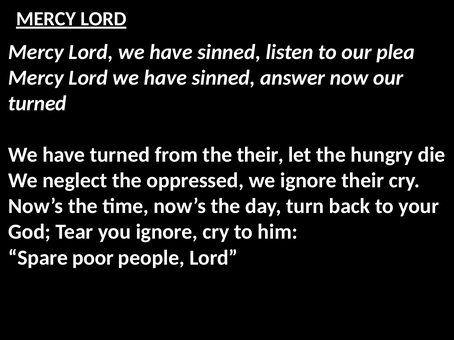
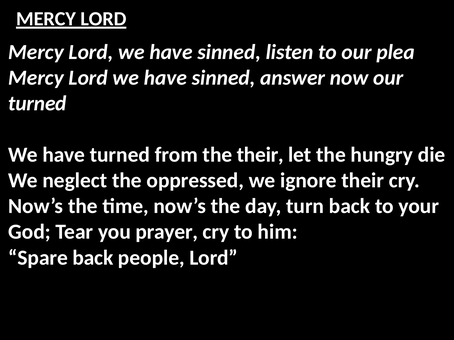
you ignore: ignore -> prayer
Spare poor: poor -> back
